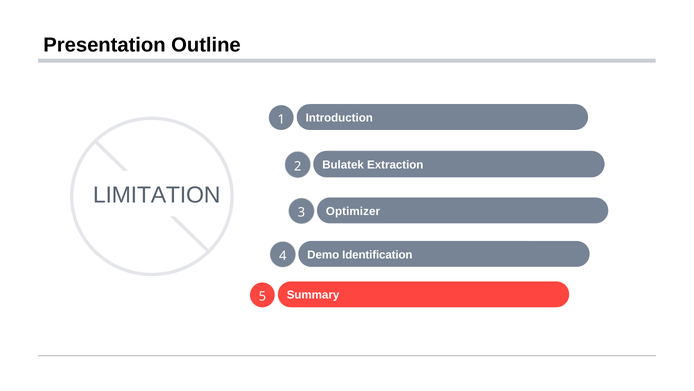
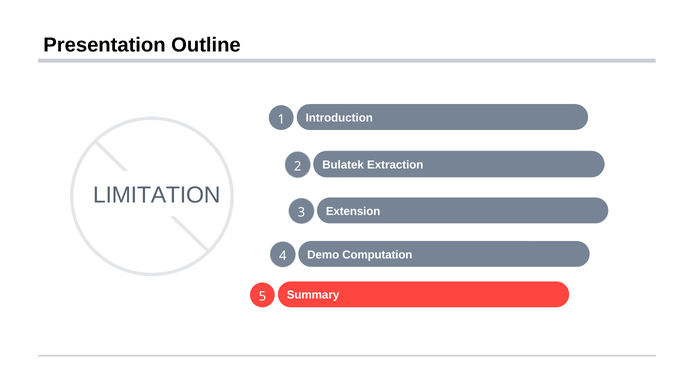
Optimizer: Optimizer -> Extension
Identification: Identification -> Computation
